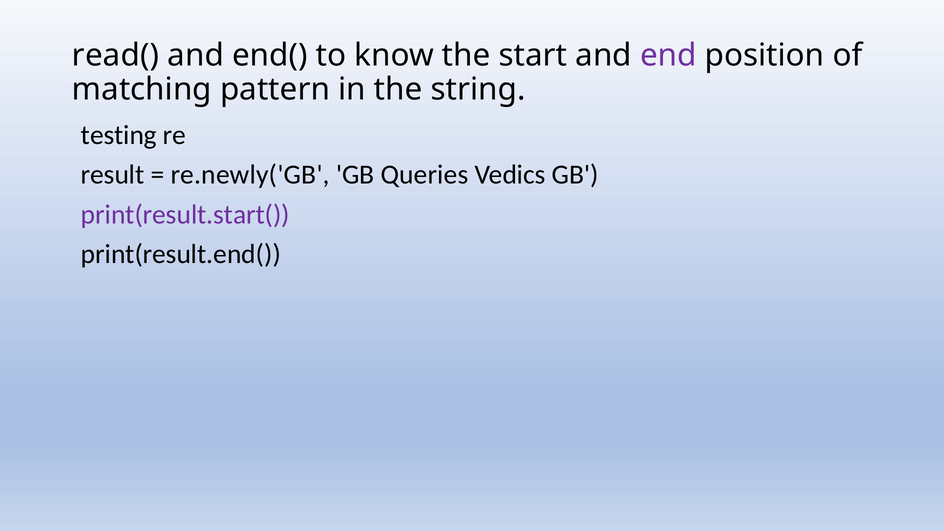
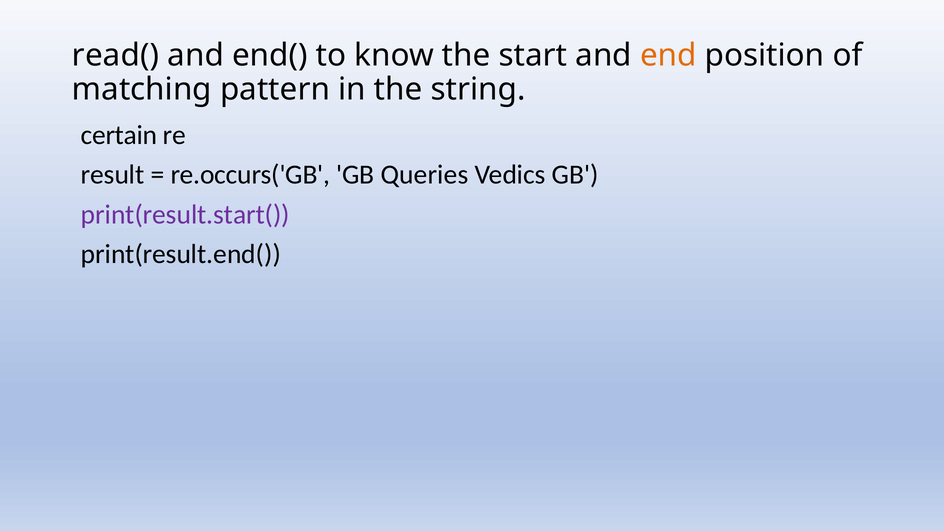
end colour: purple -> orange
testing: testing -> certain
re.newly('GB: re.newly('GB -> re.occurs('GB
